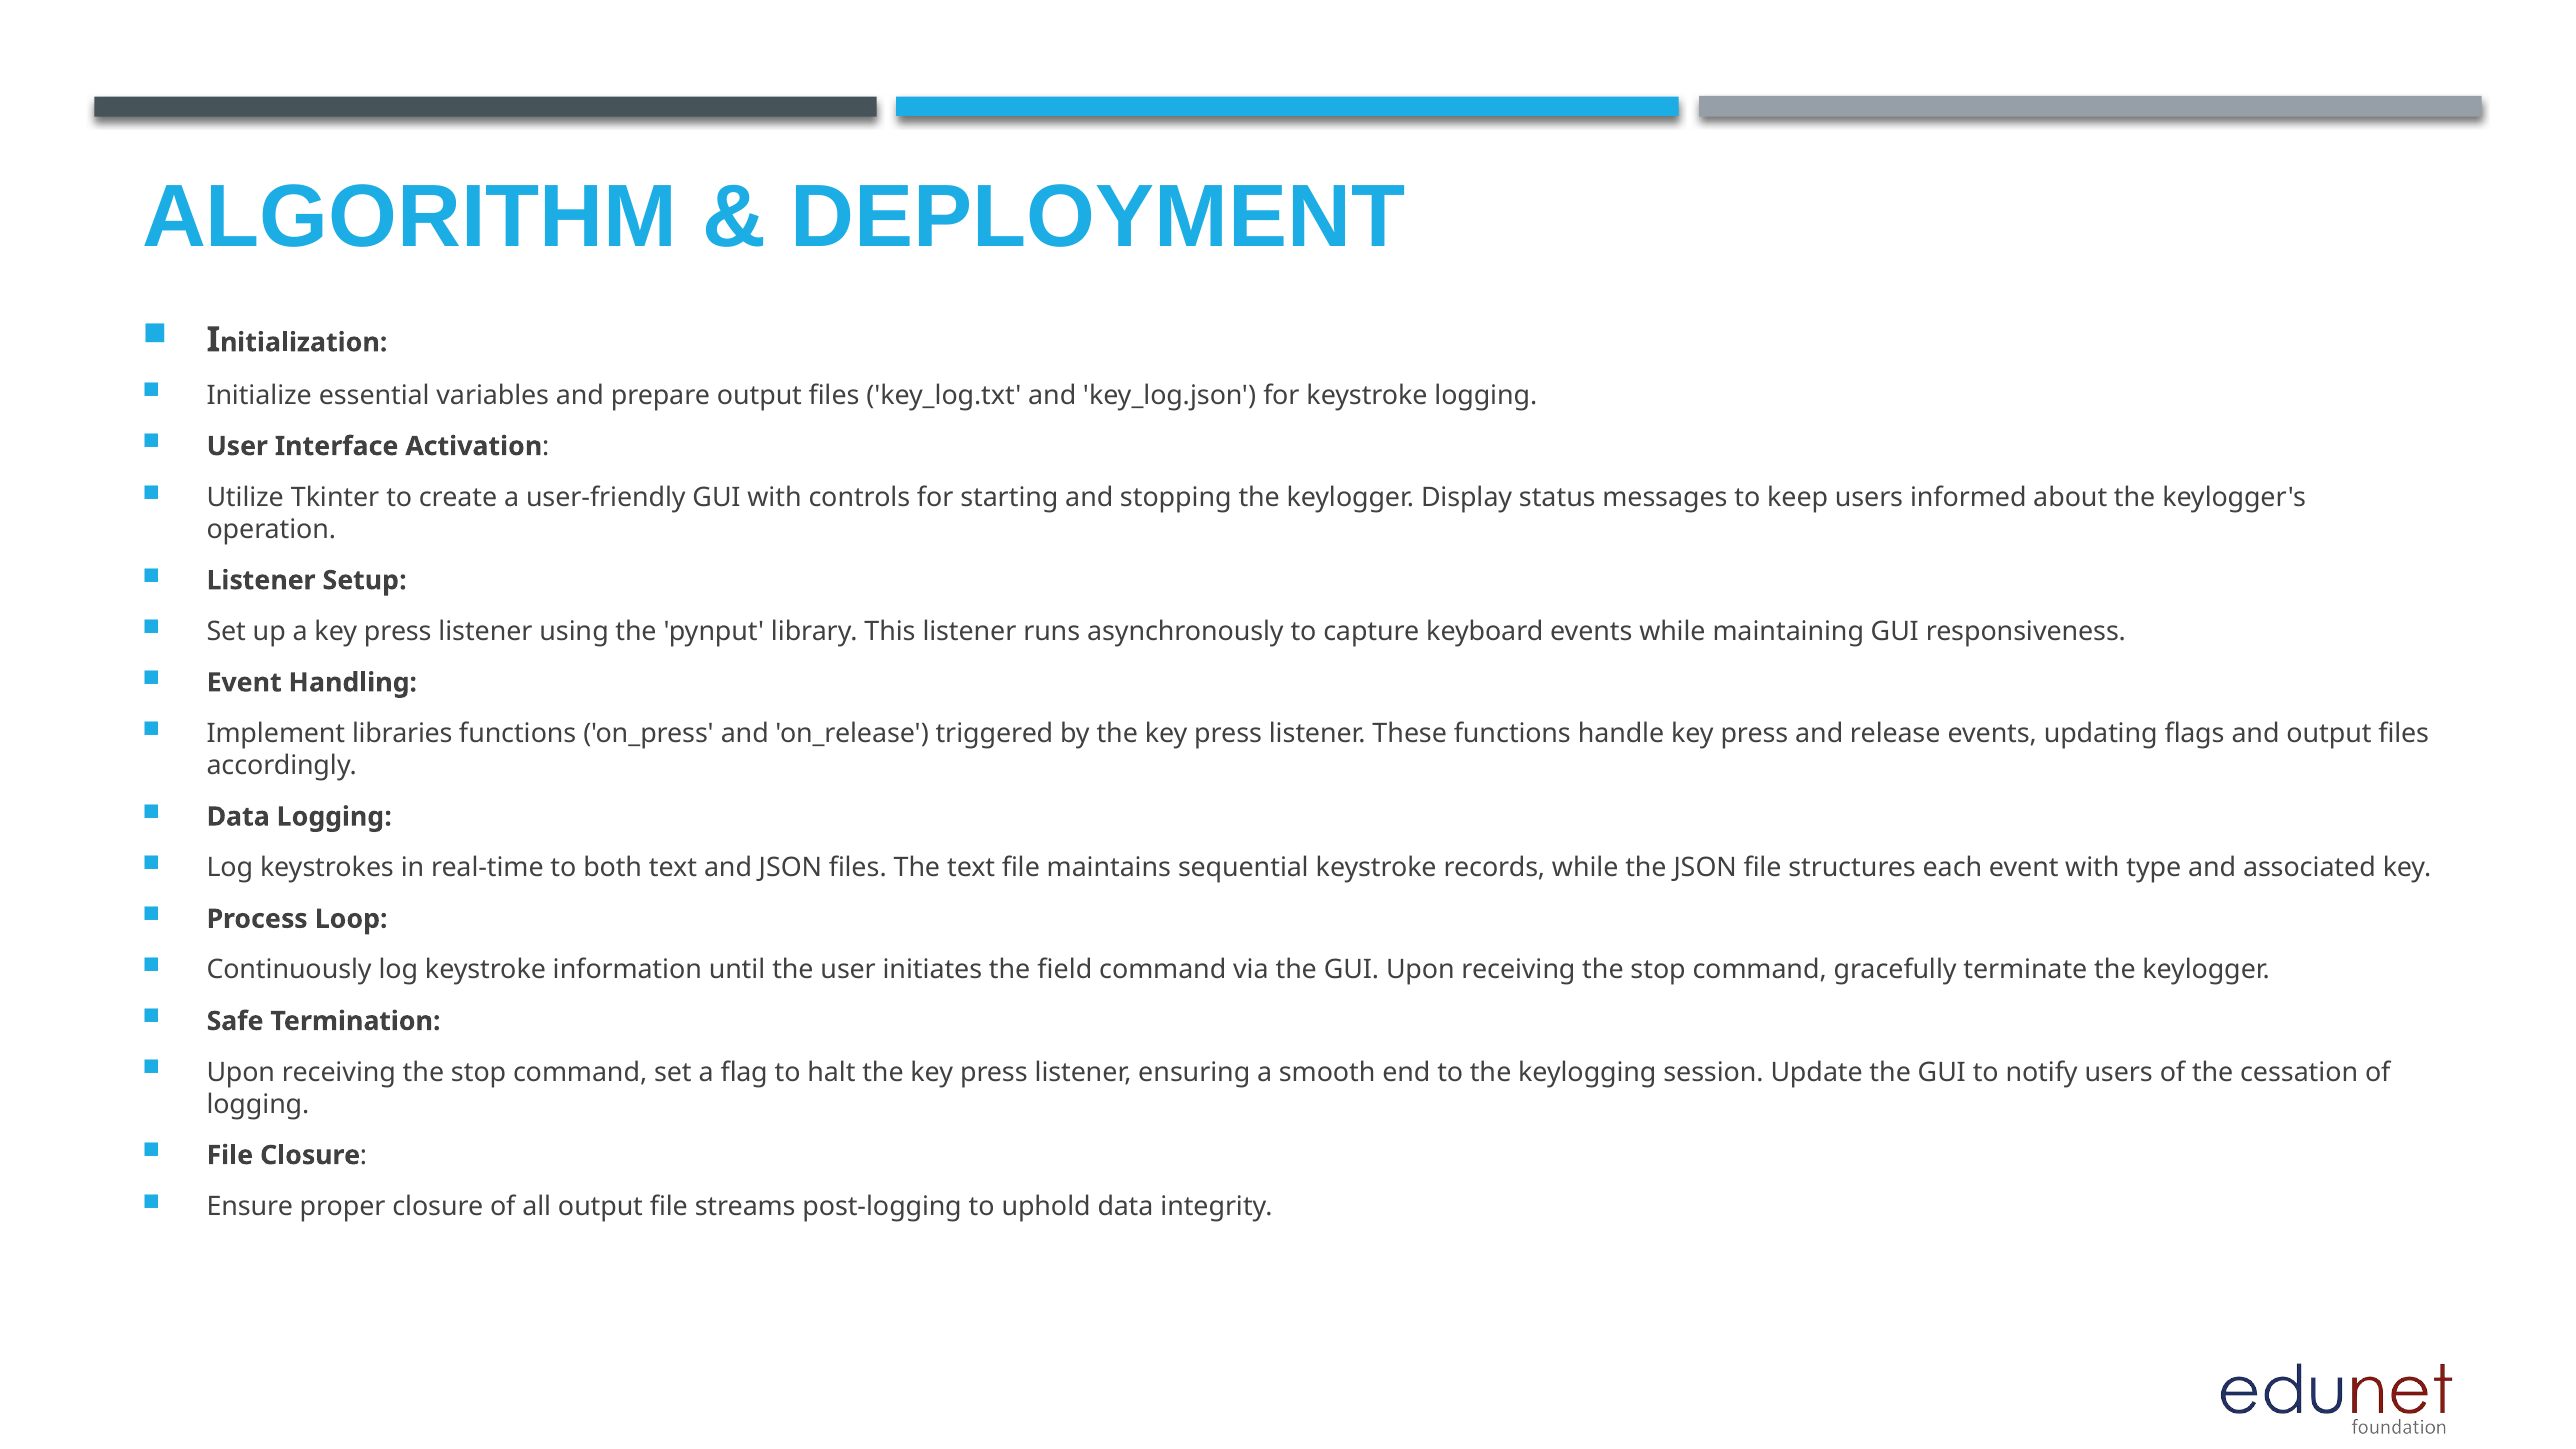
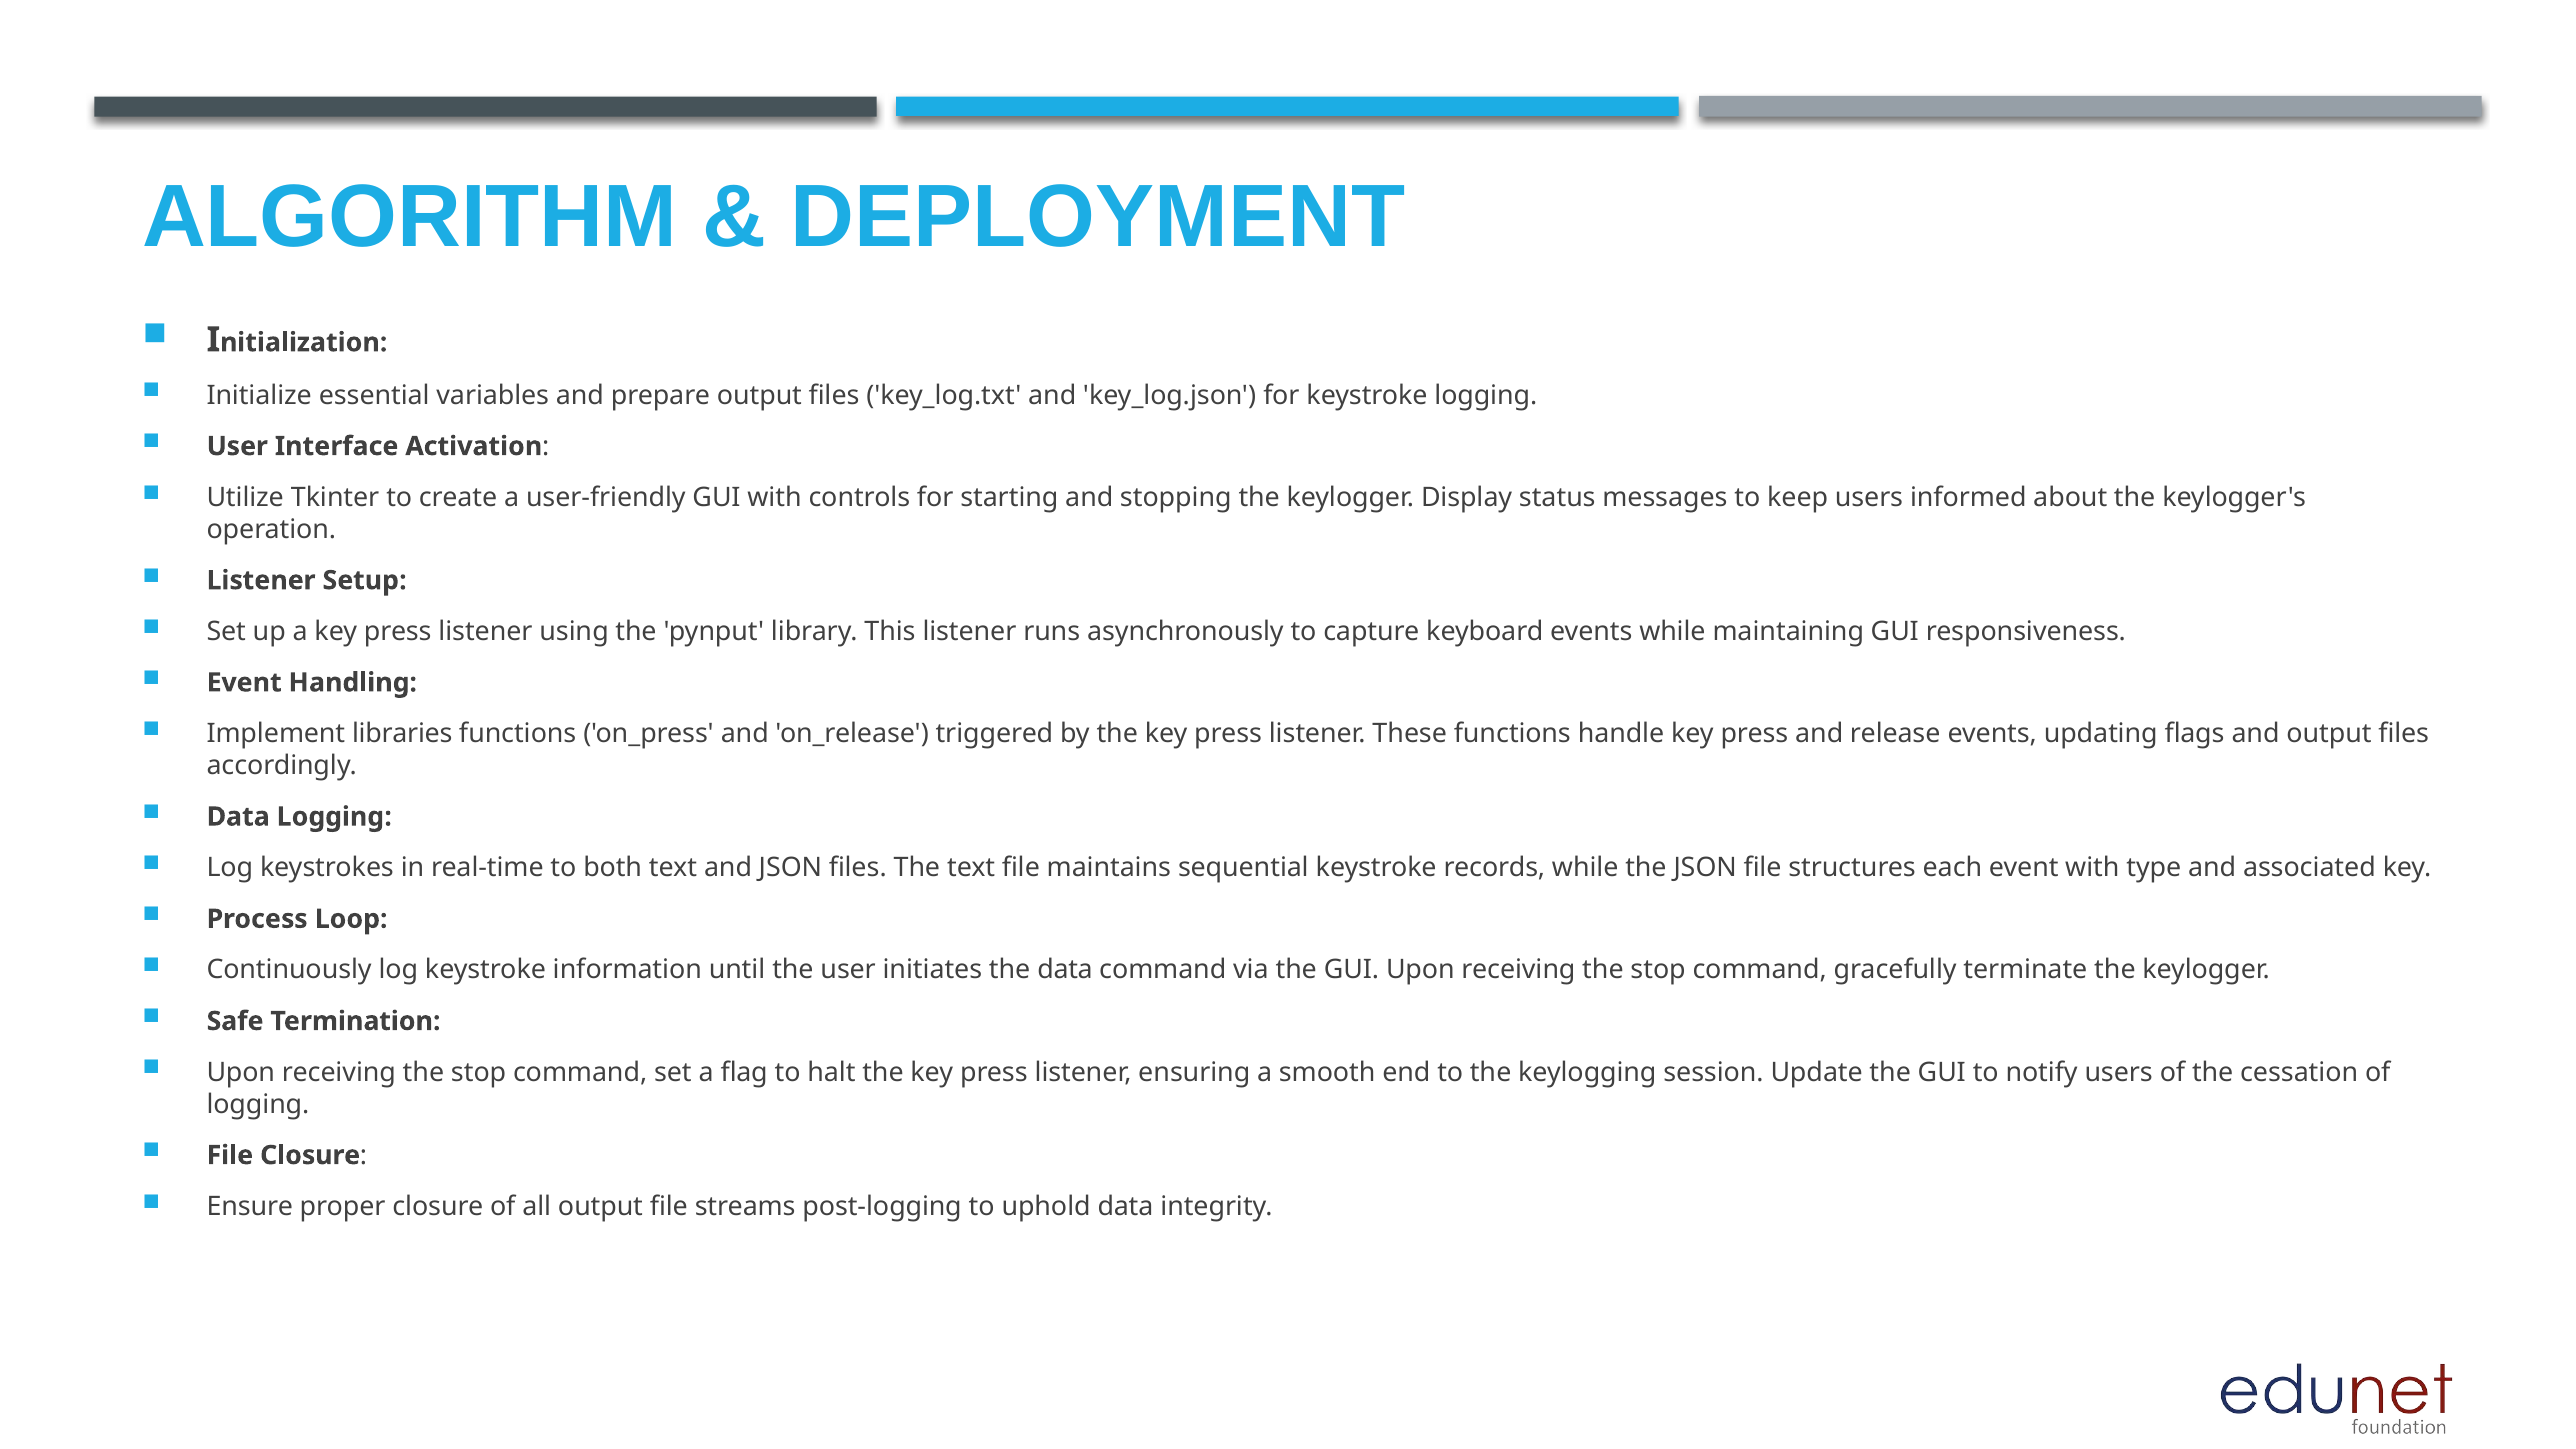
the field: field -> data
